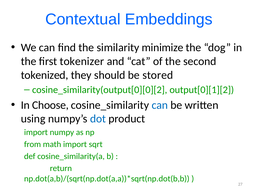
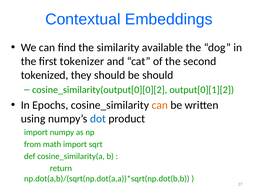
minimize: minimize -> available
be stored: stored -> should
Choose: Choose -> Epochs
can at (160, 105) colour: blue -> orange
